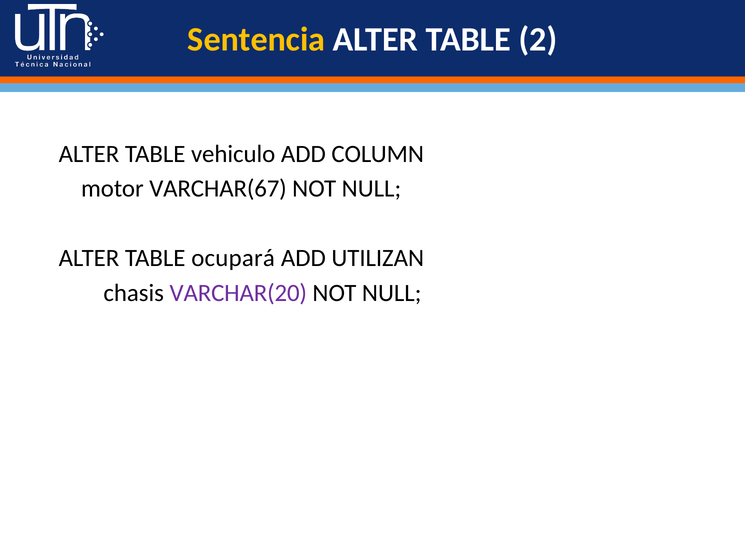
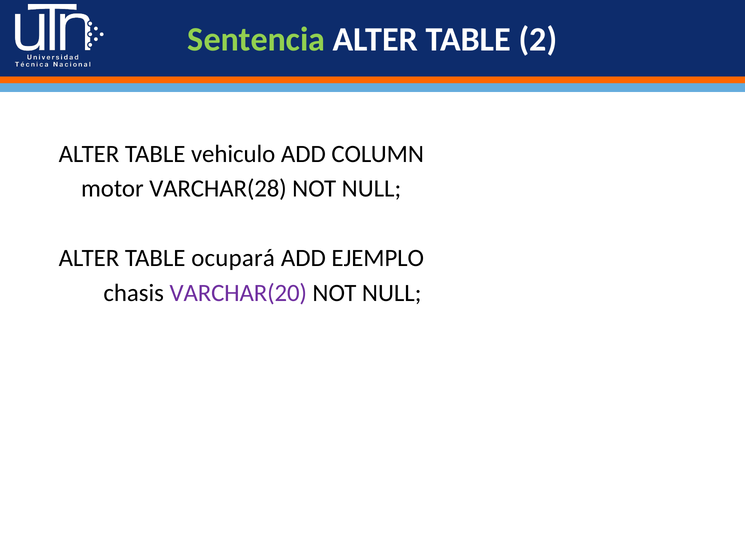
Sentencia colour: yellow -> light green
VARCHAR(67: VARCHAR(67 -> VARCHAR(28
UTILIZAN: UTILIZAN -> EJEMPLO
